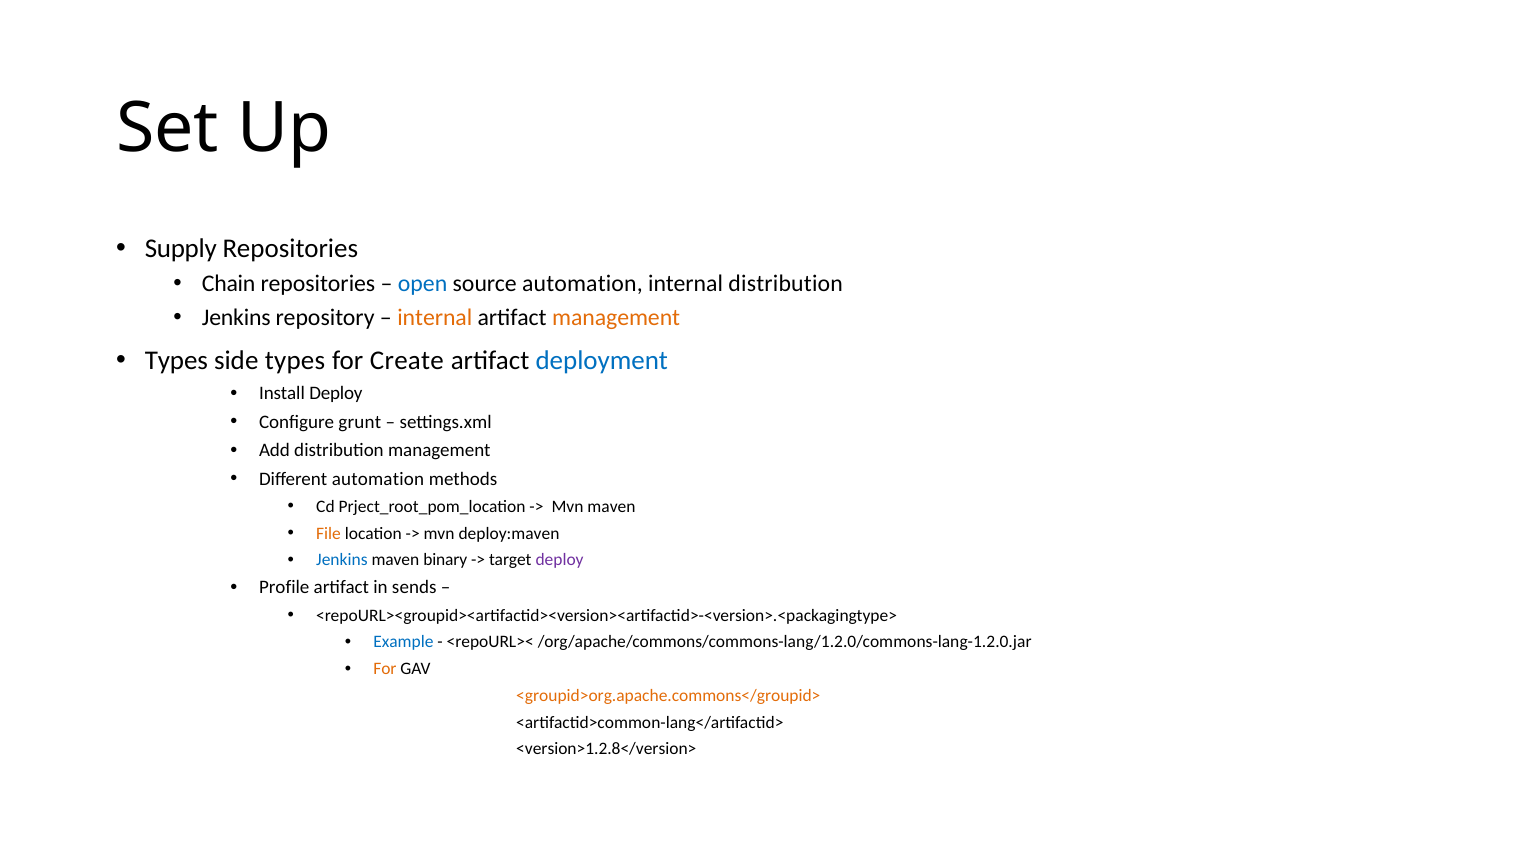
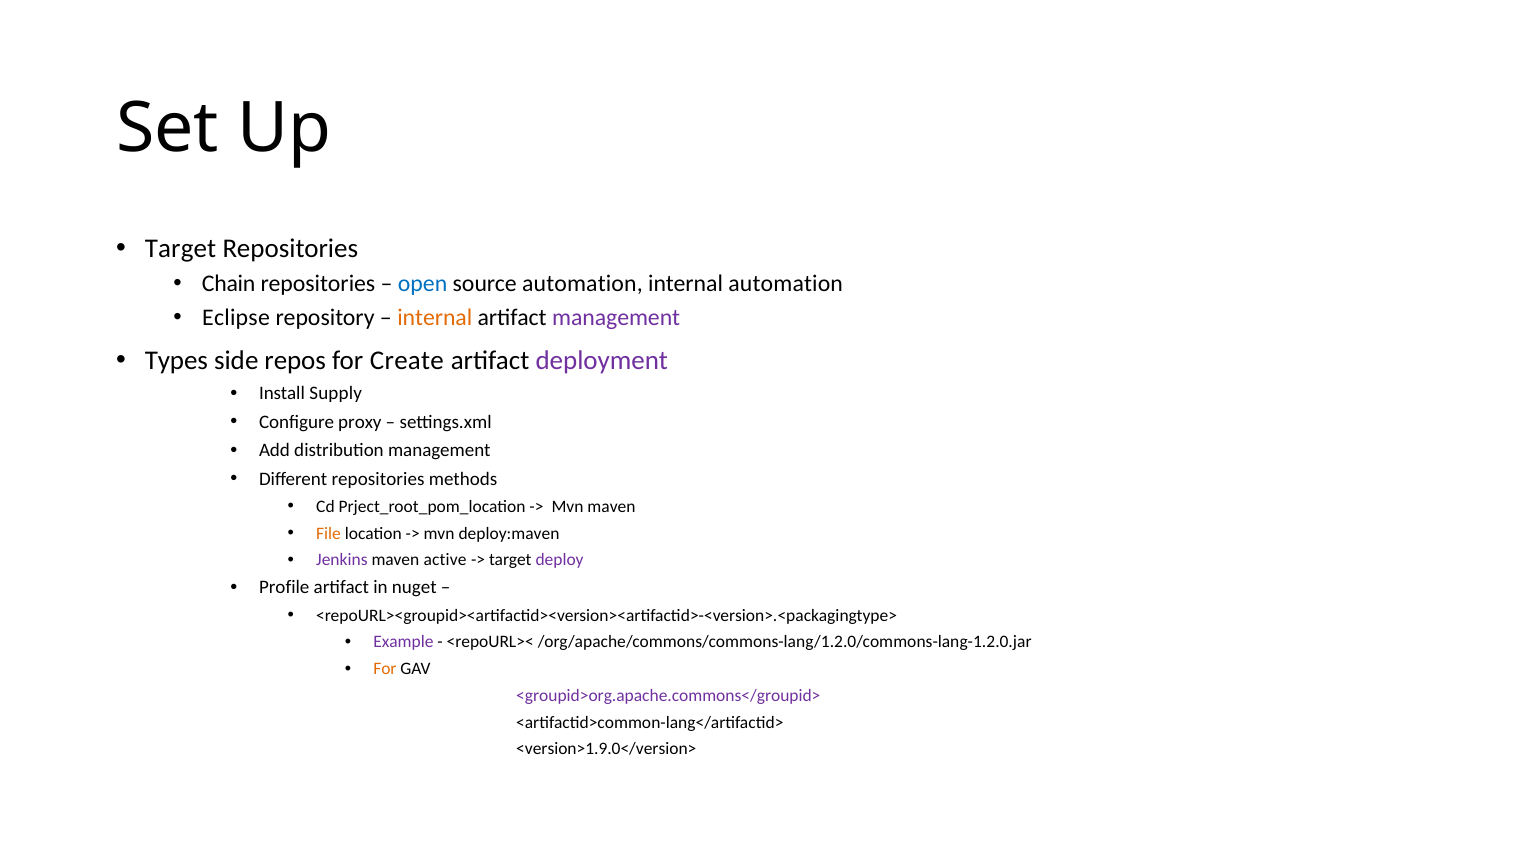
Supply at (181, 248): Supply -> Target
internal distribution: distribution -> automation
Jenkins at (236, 317): Jenkins -> Eclipse
management at (616, 317) colour: orange -> purple
side types: types -> repos
deployment colour: blue -> purple
Install Deploy: Deploy -> Supply
grunt: grunt -> proxy
Different automation: automation -> repositories
Jenkins at (342, 560) colour: blue -> purple
binary: binary -> active
sends: sends -> nuget
Example colour: blue -> purple
<groupid>org.apache.commons</groupid> colour: orange -> purple
<version>1.2.8</version>: <version>1.2.8</version> -> <version>1.9.0</version>
